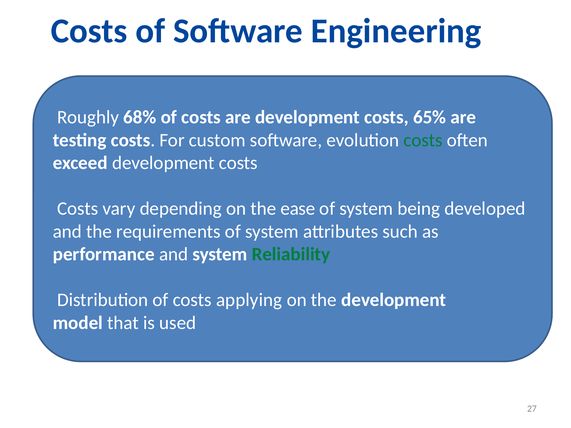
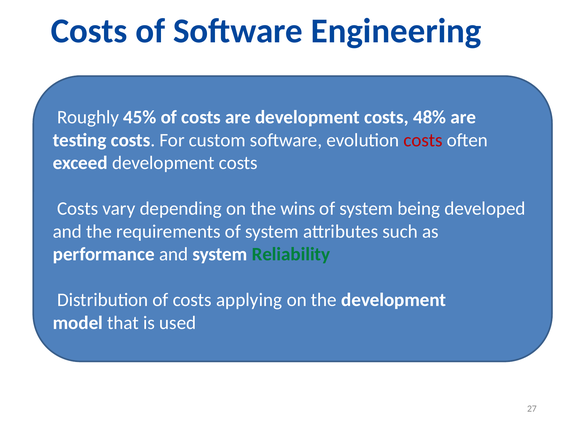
68%: 68% -> 45%
65%: 65% -> 48%
costs at (423, 140) colour: green -> red
ease: ease -> wins
